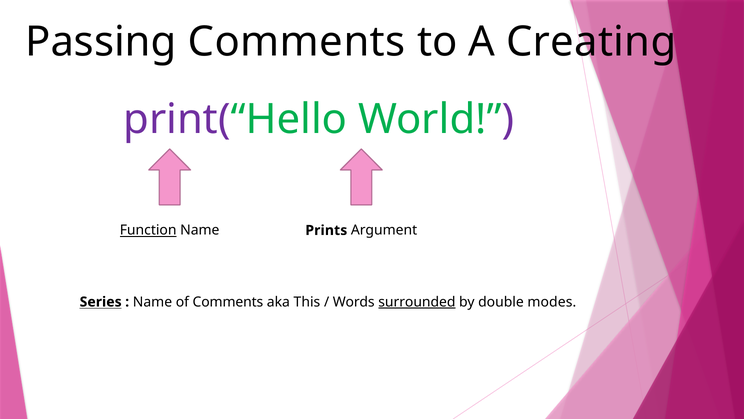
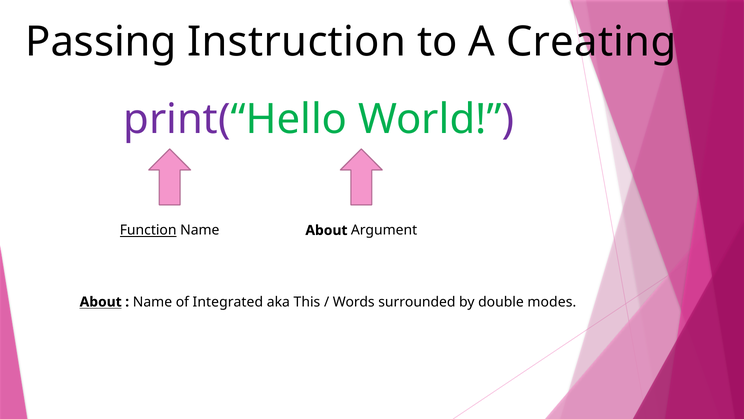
Passing Comments: Comments -> Instruction
Name Prints: Prints -> About
Series at (101, 302): Series -> About
of Comments: Comments -> Integrated
surrounded underline: present -> none
